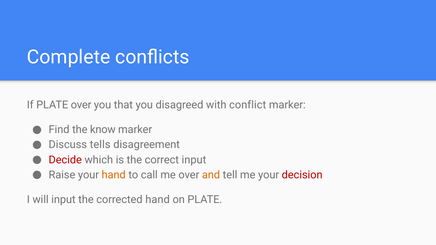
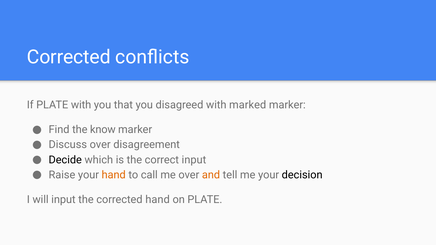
Complete at (69, 57): Complete -> Corrected
PLATE over: over -> with
conflict: conflict -> marked
Discuss tells: tells -> over
Decide colour: red -> black
decision colour: red -> black
